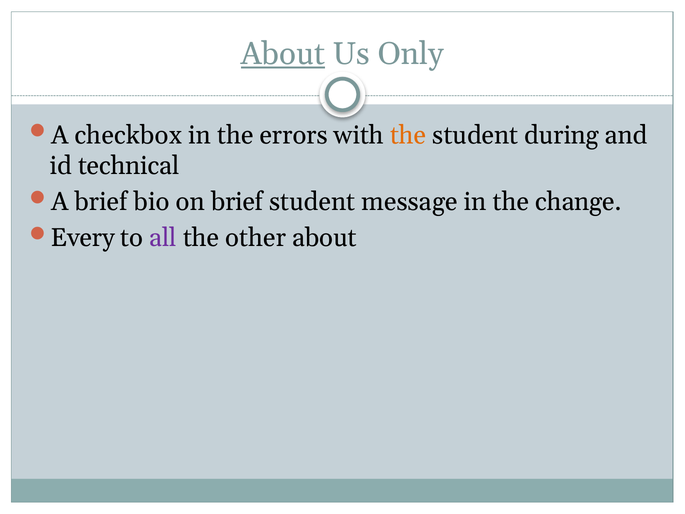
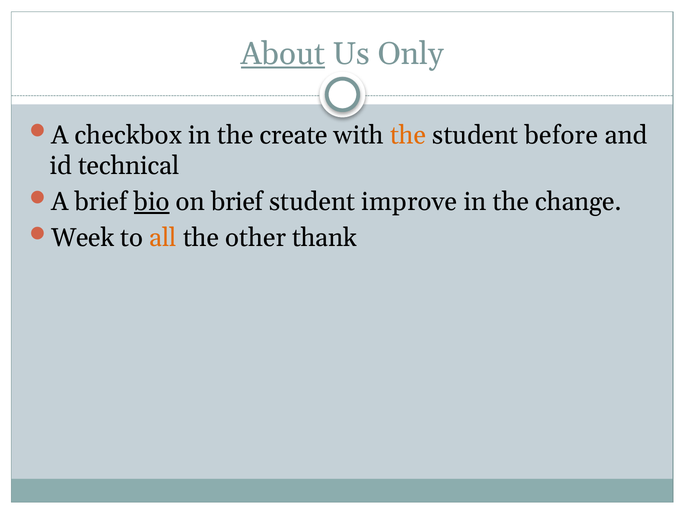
errors: errors -> create
during: during -> before
bio underline: none -> present
message: message -> improve
Every: Every -> Week
all colour: purple -> orange
other about: about -> thank
